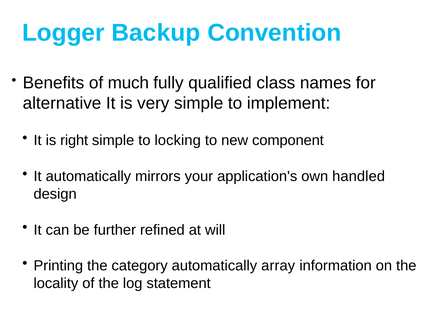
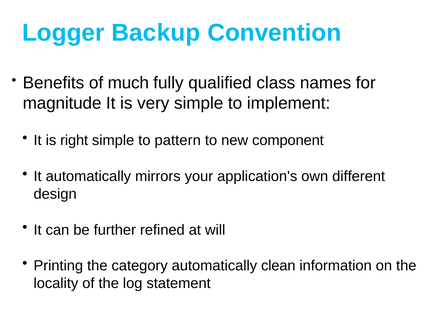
alternative: alternative -> magnitude
locking: locking -> pattern
handled: handled -> different
array: array -> clean
